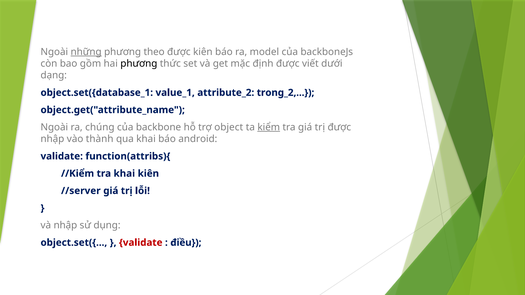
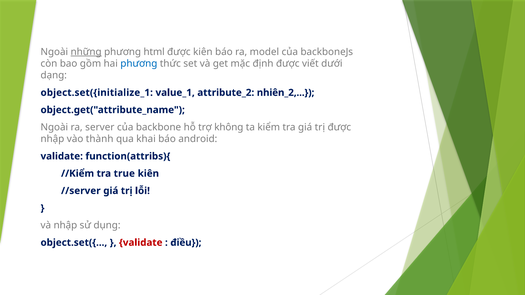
theo: theo -> html
phương at (139, 64) colour: black -> blue
object.set({database_1: object.set({database_1 -> object.set({initialize_1
trong_2: trong_2 -> nhiên_2
chúng: chúng -> server
object: object -> không
kiểm underline: present -> none
tra khai: khai -> true
